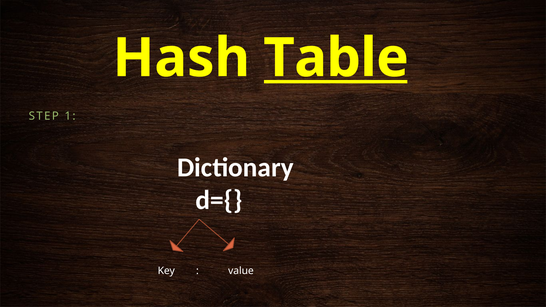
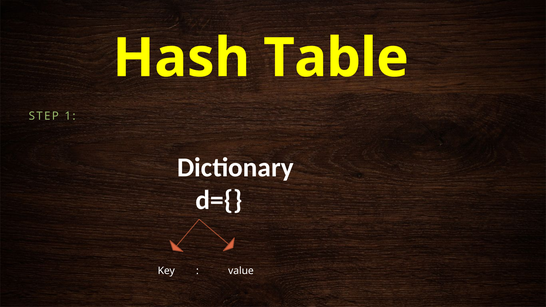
Table underline: present -> none
